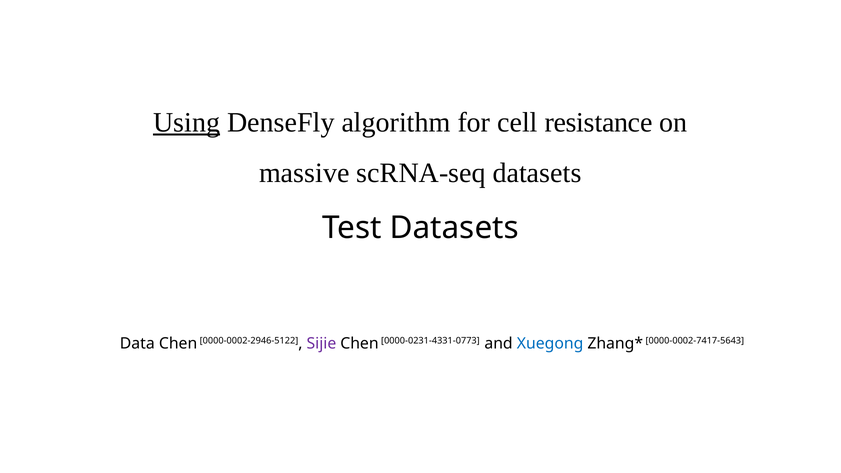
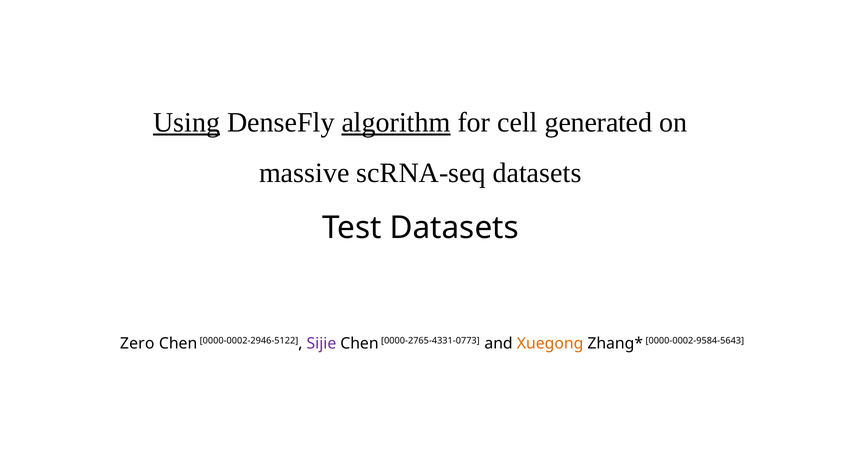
algorithm underline: none -> present
resistance: resistance -> generated
Data: Data -> Zero
0000-0231-4331-0773: 0000-0231-4331-0773 -> 0000-2765-4331-0773
Xuegong colour: blue -> orange
0000-0002-7417-5643: 0000-0002-7417-5643 -> 0000-0002-9584-5643
